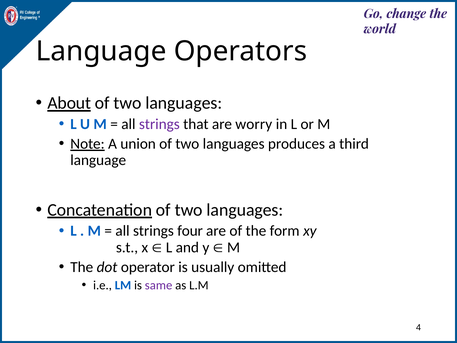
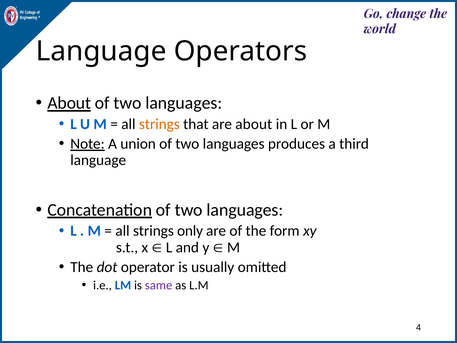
strings at (159, 124) colour: purple -> orange
are worry: worry -> about
four: four -> only
